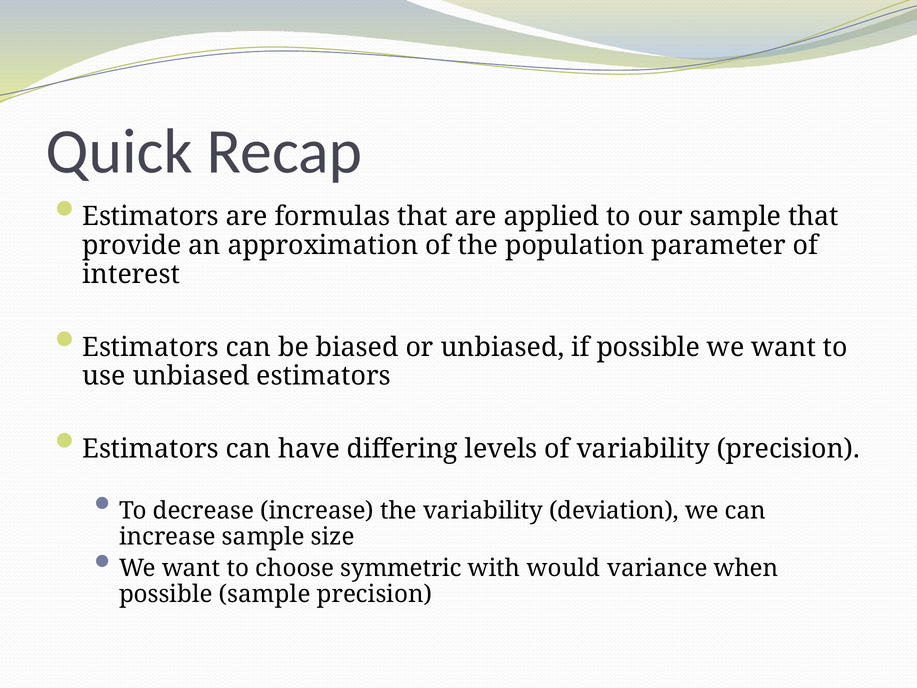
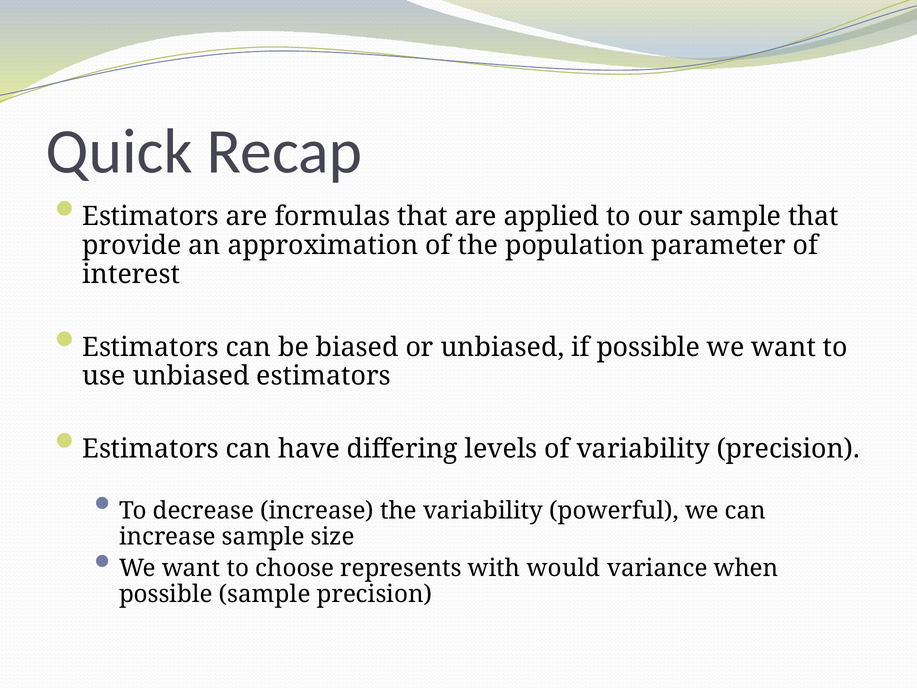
deviation: deviation -> powerful
symmetric: symmetric -> represents
